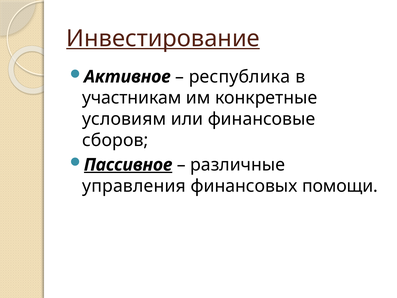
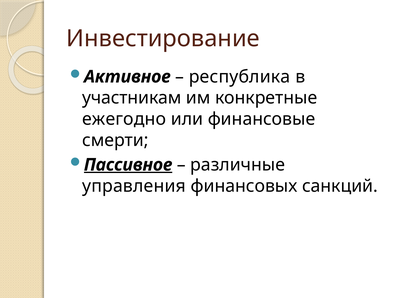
Инвестирование underline: present -> none
условиям: условиям -> ежегодно
сборов: сборов -> смерти
помощи: помощи -> санкций
